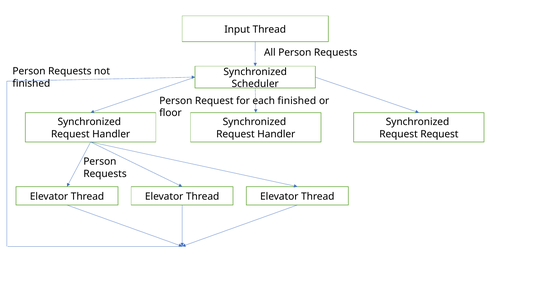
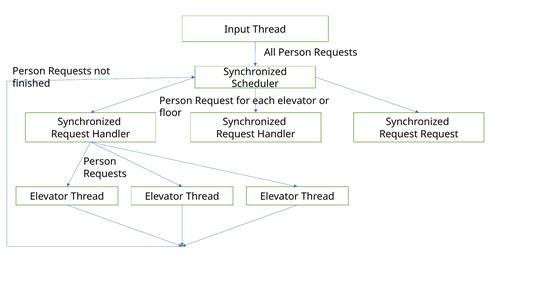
each finished: finished -> elevator
